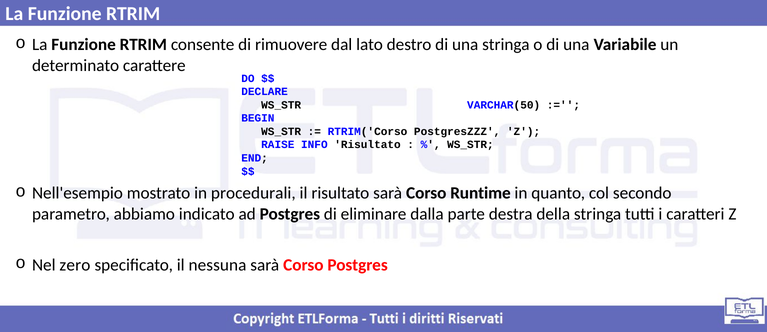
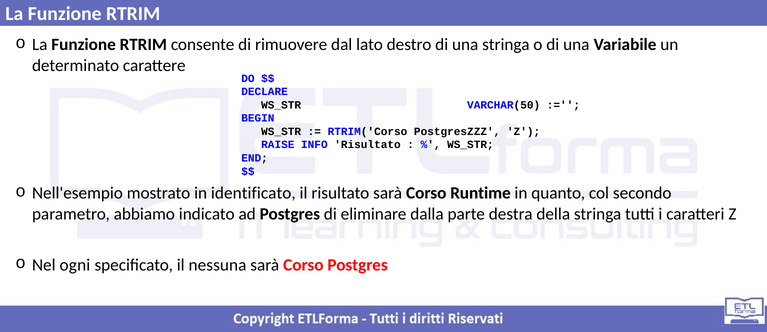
procedurali: procedurali -> identificato
zero: zero -> ogni
